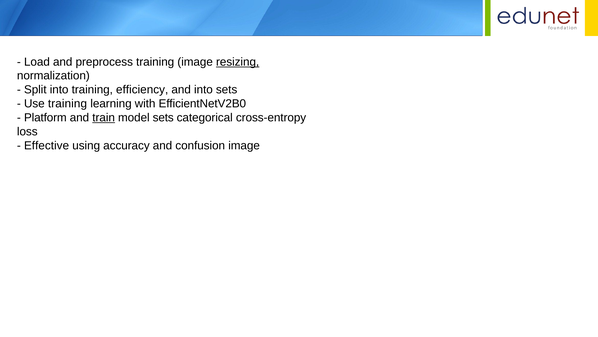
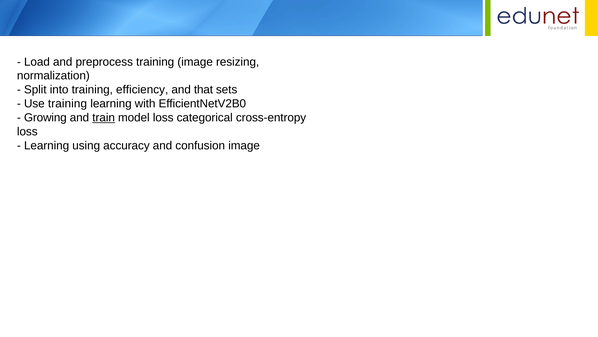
resizing underline: present -> none
and into: into -> that
Platform: Platform -> Growing
model sets: sets -> loss
Effective at (47, 145): Effective -> Learning
